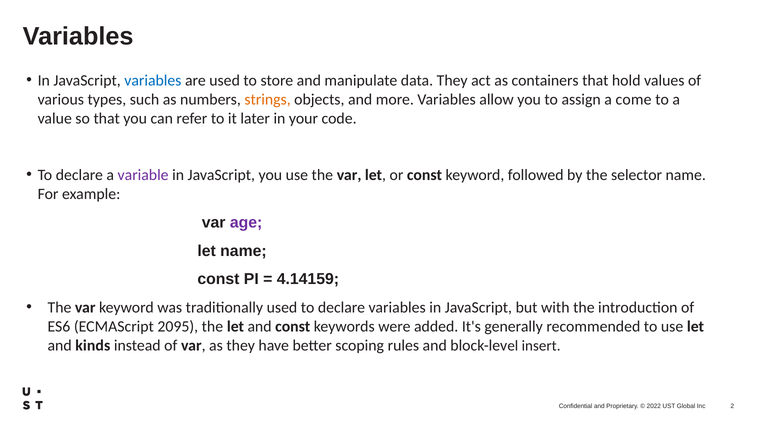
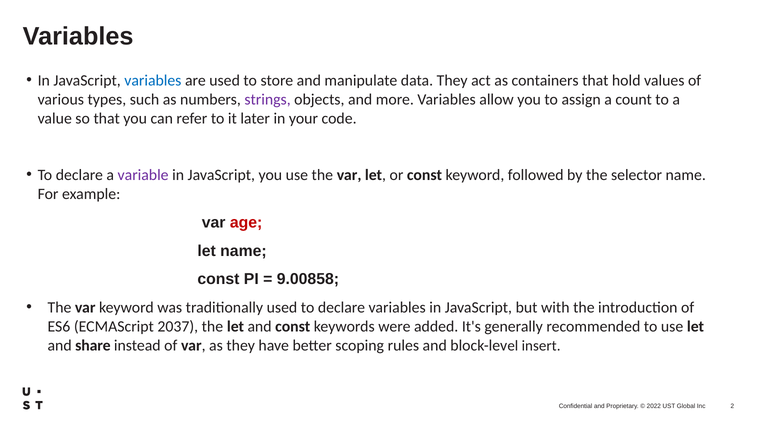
strings colour: orange -> purple
come: come -> count
age colour: purple -> red
4.14159: 4.14159 -> 9.00858
2095: 2095 -> 2037
kinds: kinds -> share
